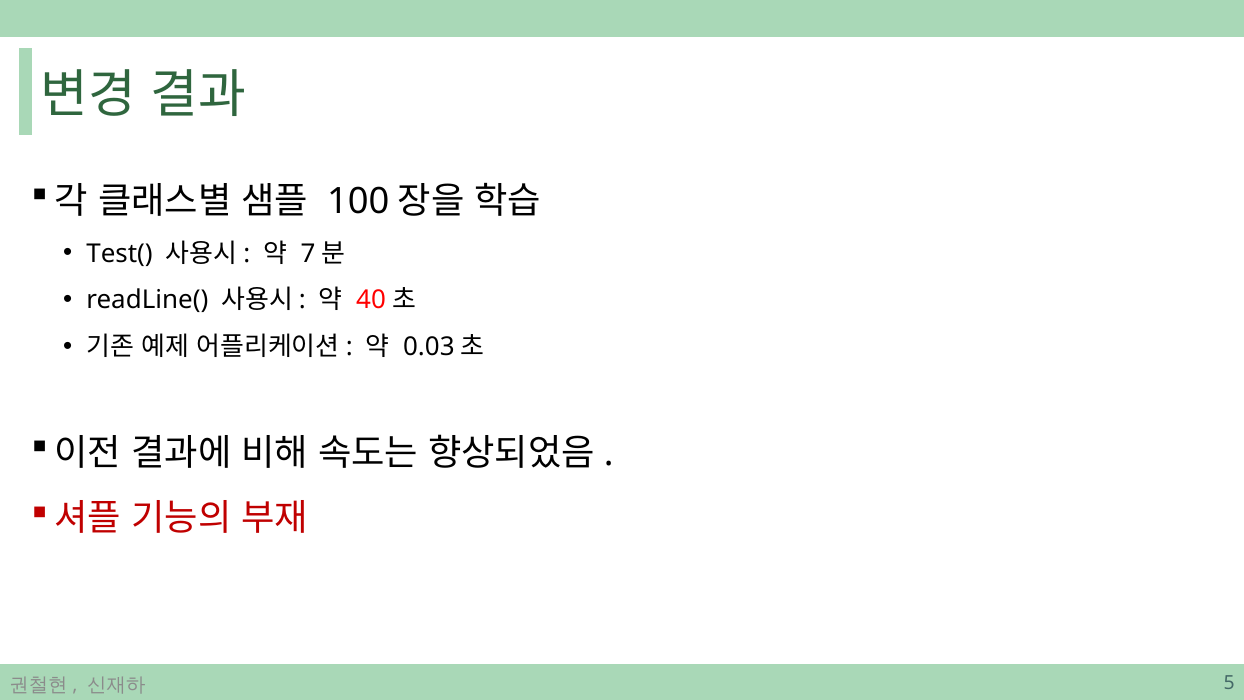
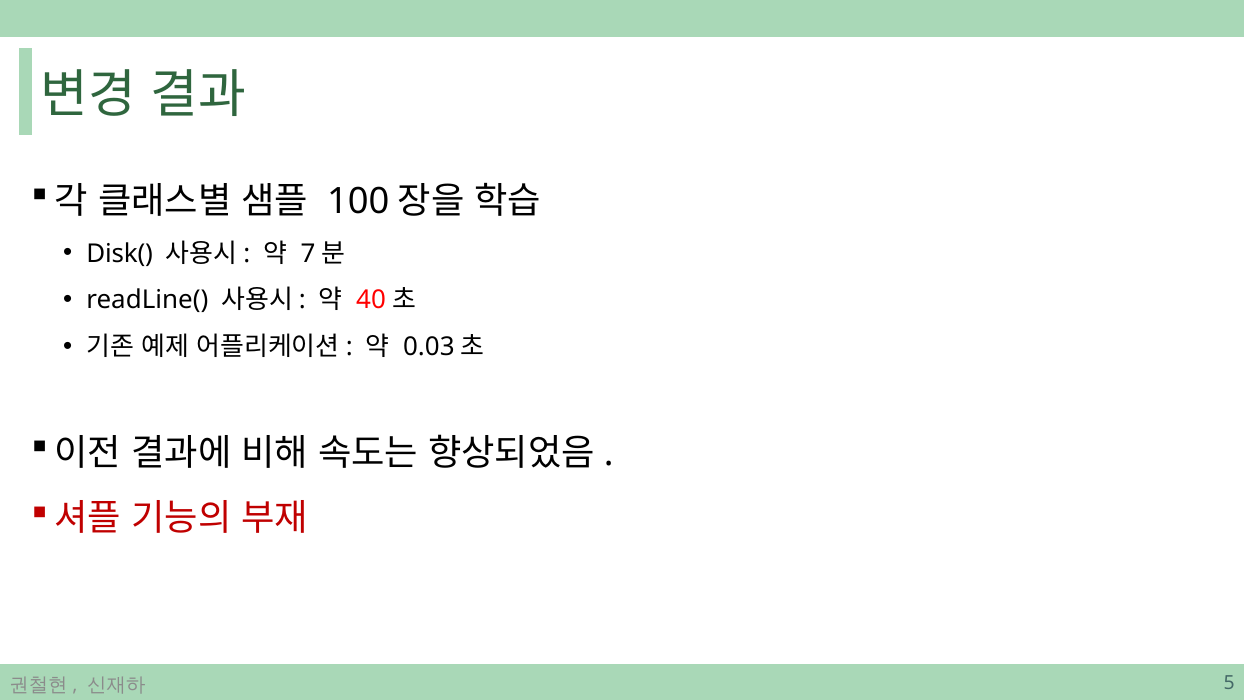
Test(: Test( -> Disk(
